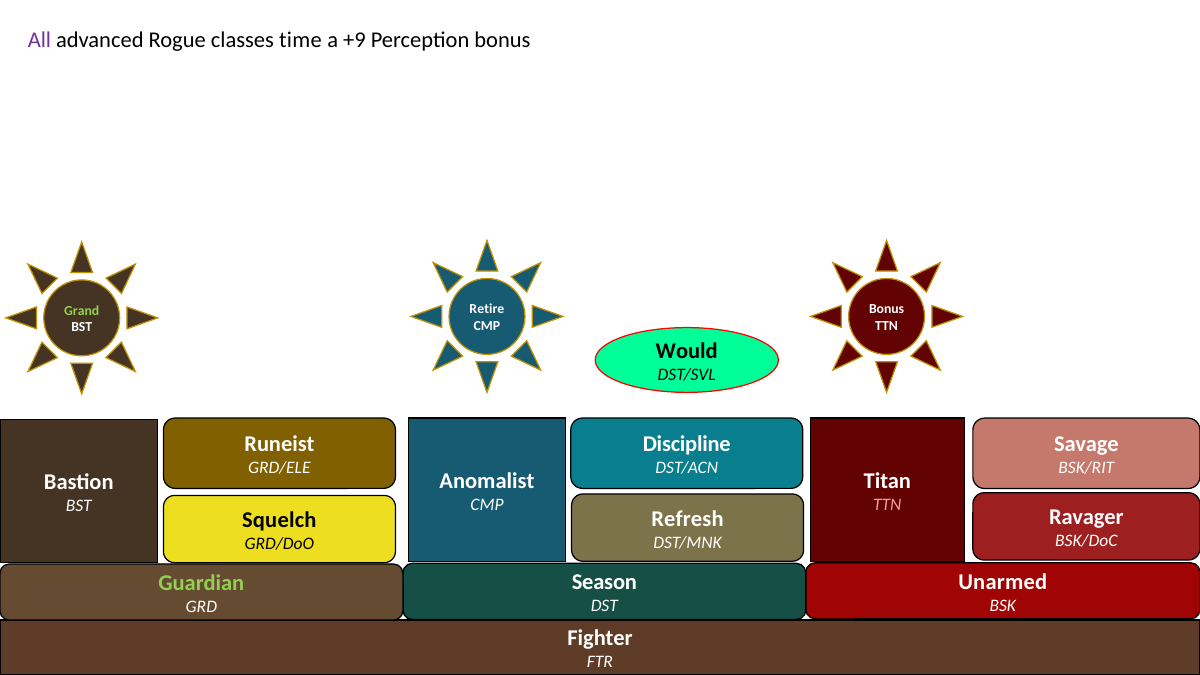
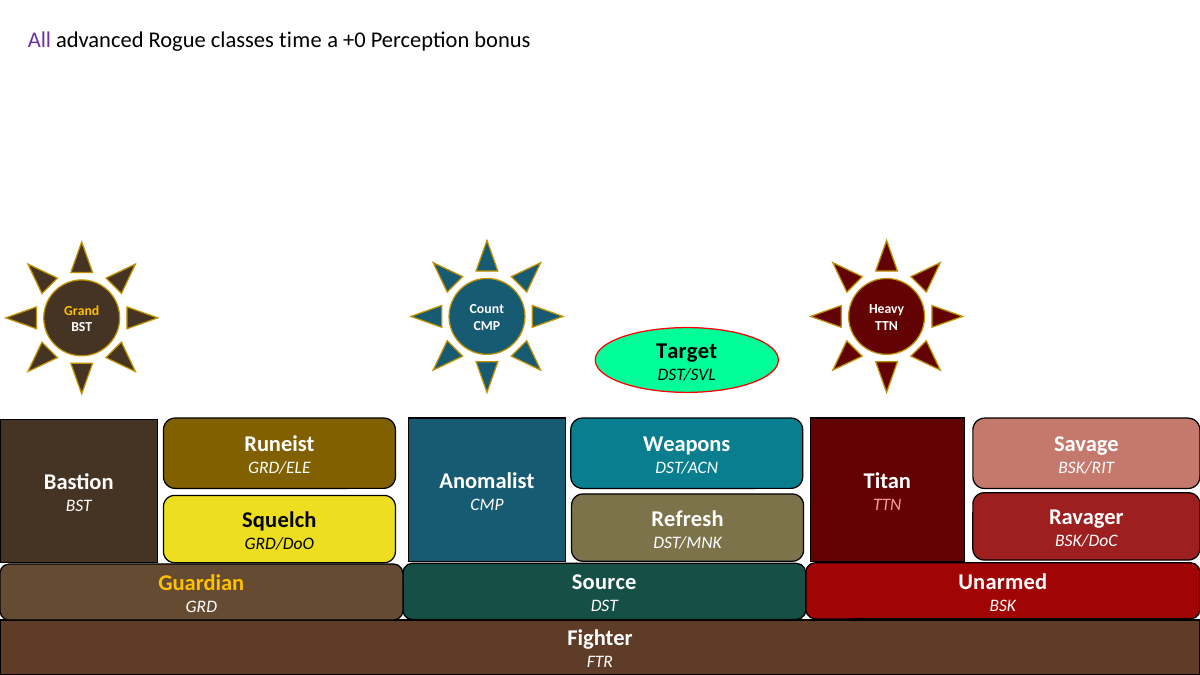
+9: +9 -> +0
Retire: Retire -> Count
Bonus at (887, 309): Bonus -> Heavy
Grand colour: light green -> yellow
Would: Would -> Target
Discipline: Discipline -> Weapons
Season: Season -> Source
Guardian colour: light green -> yellow
